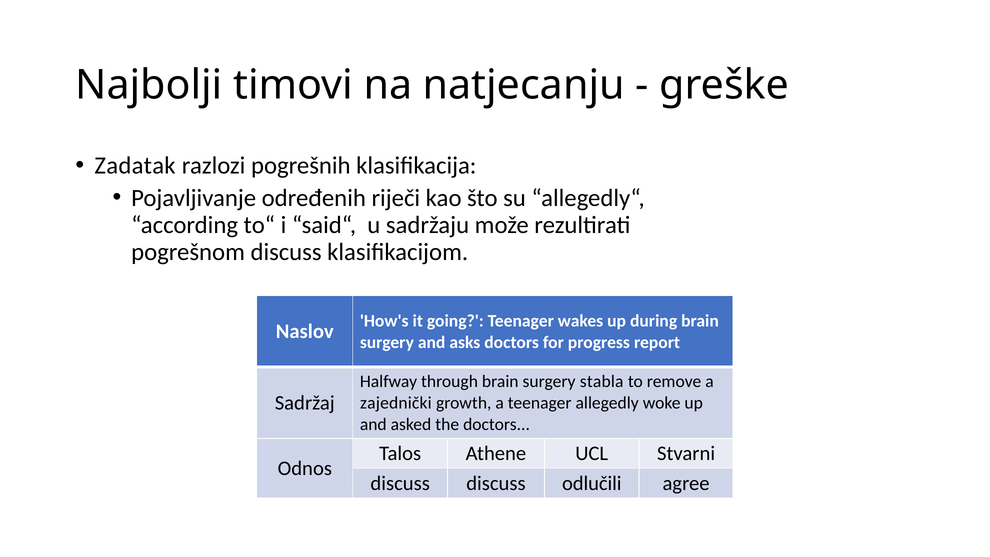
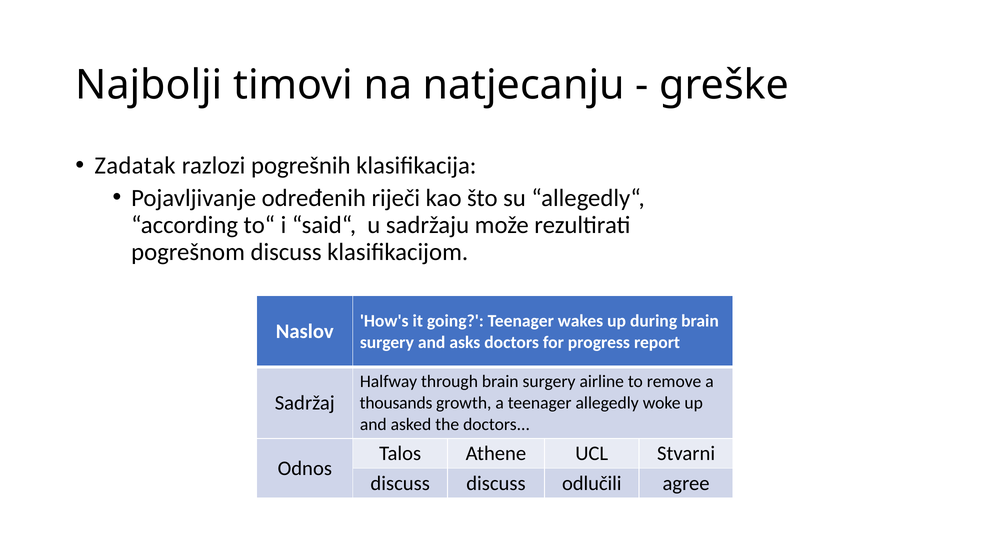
stabla: stabla -> airline
zajednički: zajednički -> thousands
